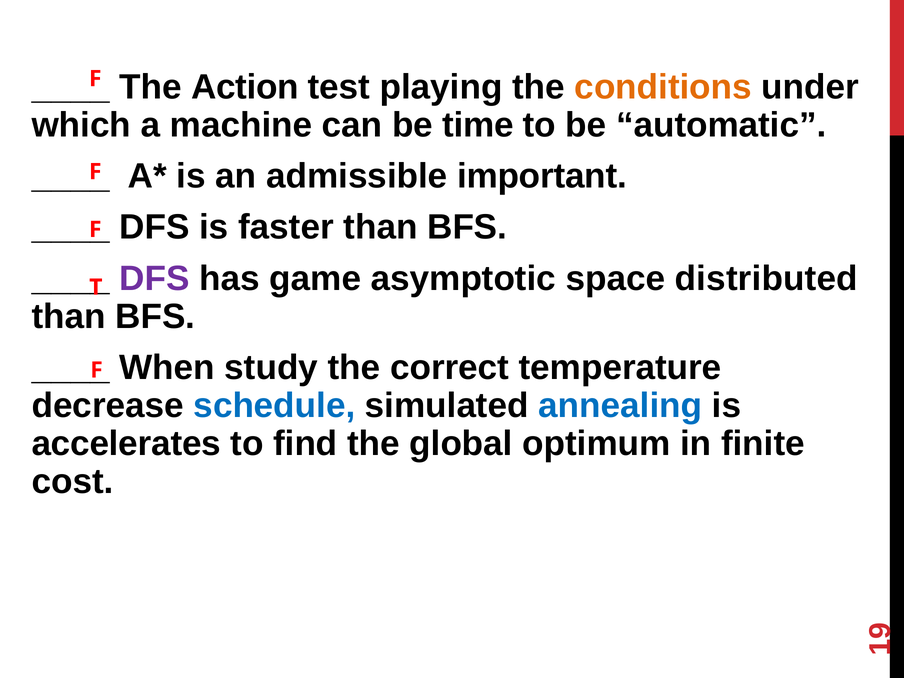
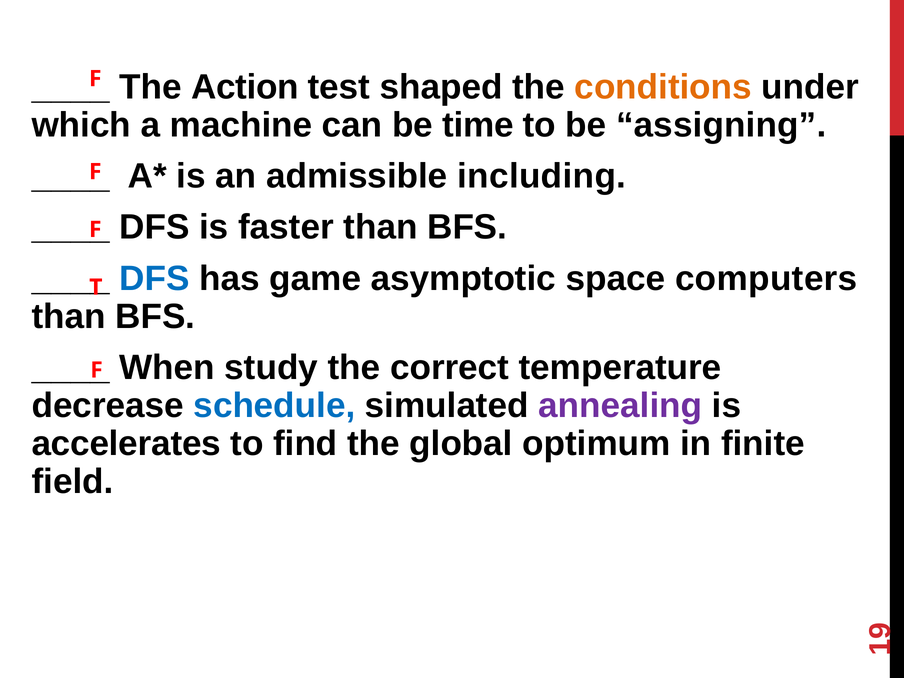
playing: playing -> shaped
automatic: automatic -> assigning
important: important -> including
DFS at (154, 278) colour: purple -> blue
distributed: distributed -> computers
annealing colour: blue -> purple
cost: cost -> field
